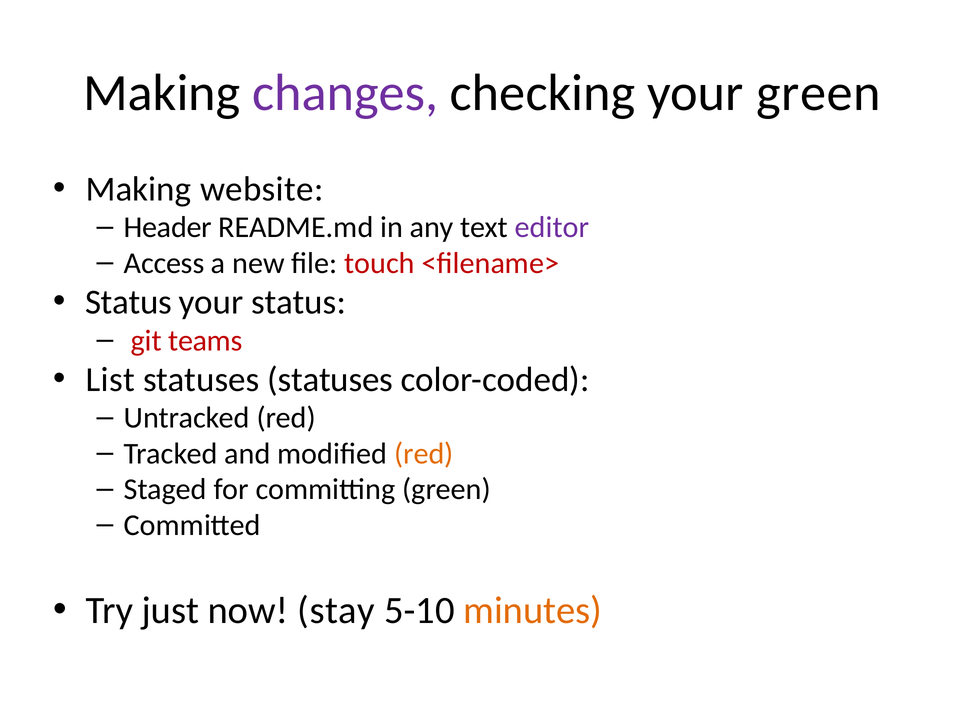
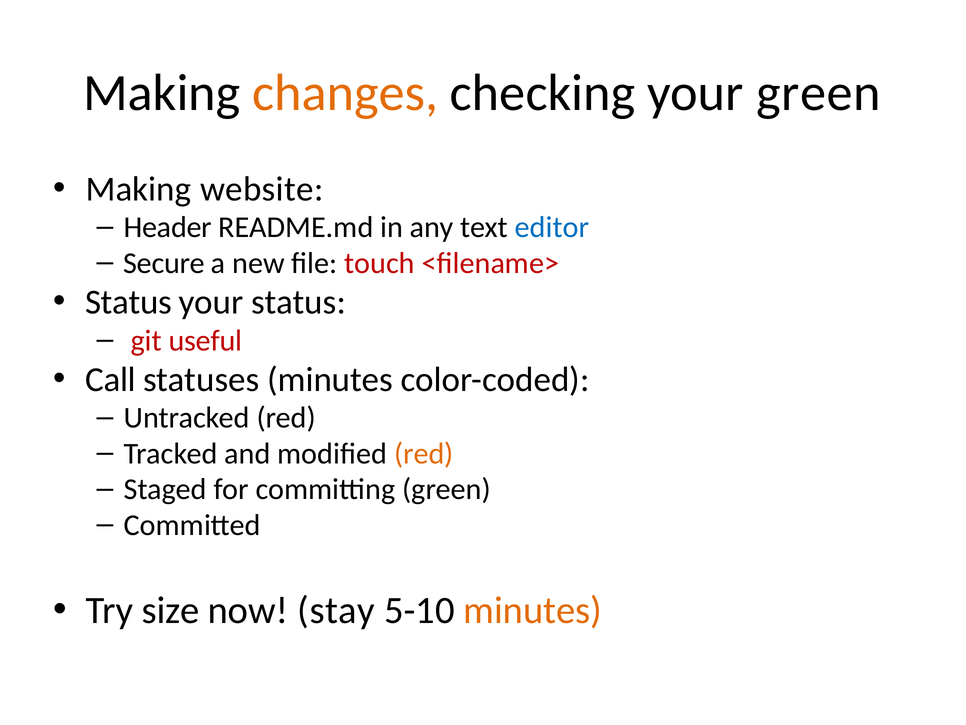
changes colour: purple -> orange
editor colour: purple -> blue
Access: Access -> Secure
teams: teams -> useful
List: List -> Call
statuses statuses: statuses -> minutes
just: just -> size
